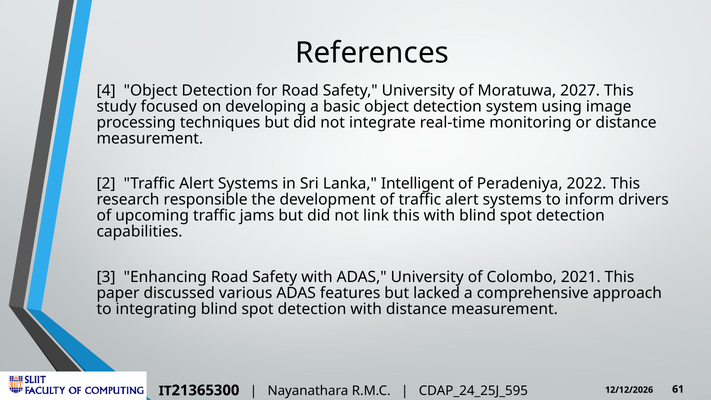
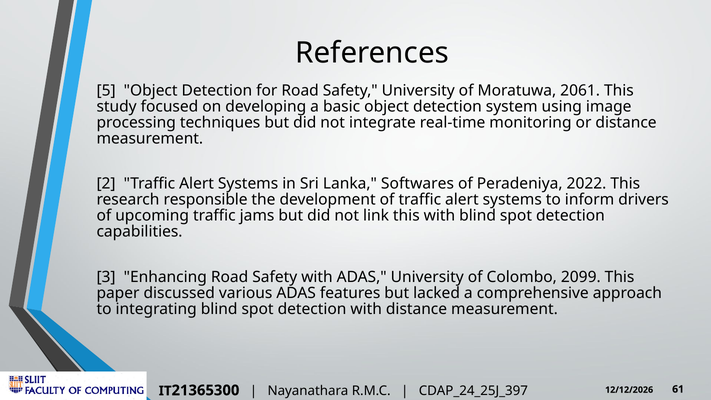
4: 4 -> 5
2027: 2027 -> 2061
Intelligent: Intelligent -> Softwares
2021: 2021 -> 2099
CDAP_24_25J_595: CDAP_24_25J_595 -> CDAP_24_25J_397
